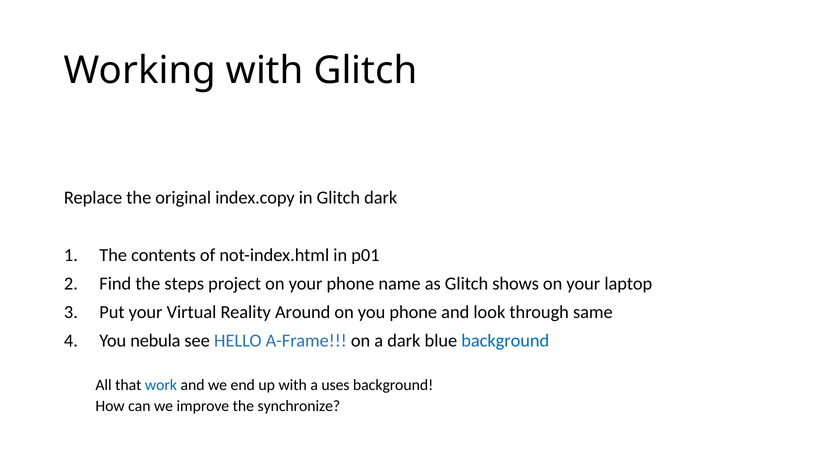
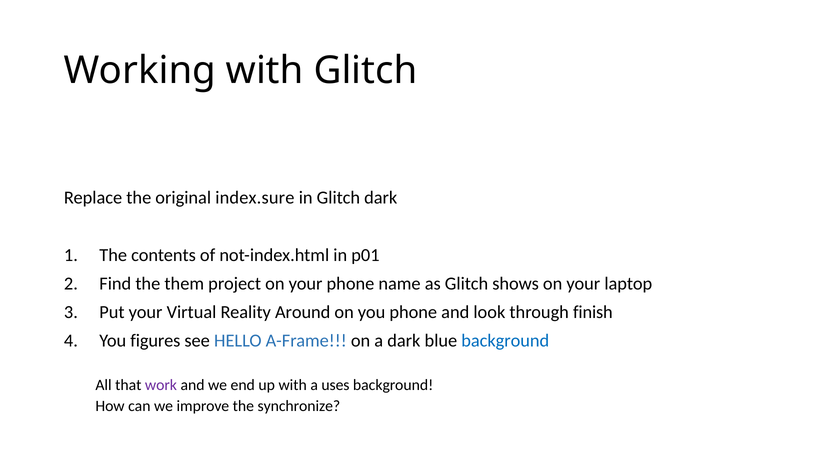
index.copy: index.copy -> index.sure
steps: steps -> them
same: same -> finish
nebula: nebula -> figures
work colour: blue -> purple
